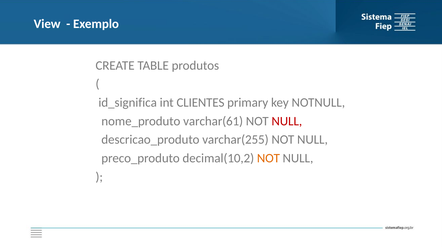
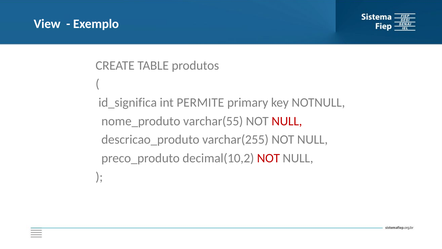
CLIENTES: CLIENTES -> PERMITE
varchar(61: varchar(61 -> varchar(55
NOT at (268, 158) colour: orange -> red
